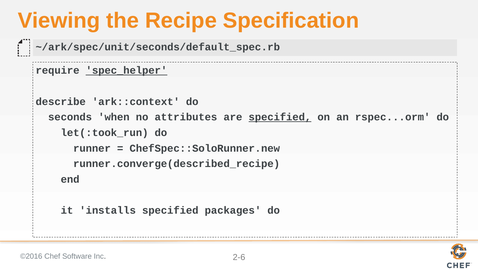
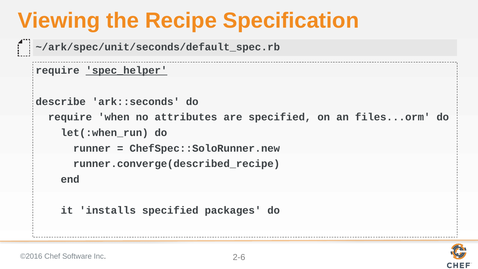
ark::context: ark::context -> ark::seconds
seconds at (70, 117): seconds -> require
specified at (280, 117) underline: present -> none
rspec...orm: rspec...orm -> files...orm
let(:took_run: let(:took_run -> let(:when_run
